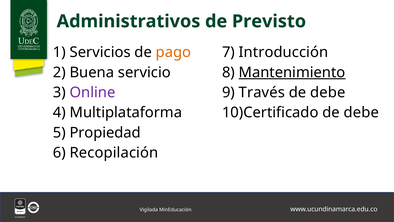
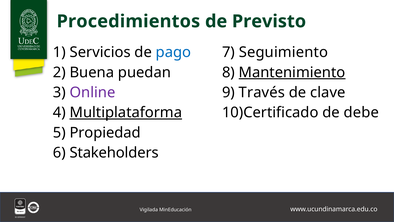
Administrativos: Administrativos -> Procedimientos
pago colour: orange -> blue
Introducción: Introducción -> Seguimiento
servicio: servicio -> puedan
debe at (328, 92): debe -> clave
Multiplataforma underline: none -> present
Recopilación: Recopilación -> Stakeholders
